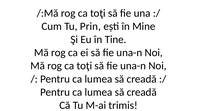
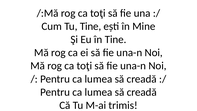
Tu Prin: Prin -> Tine
